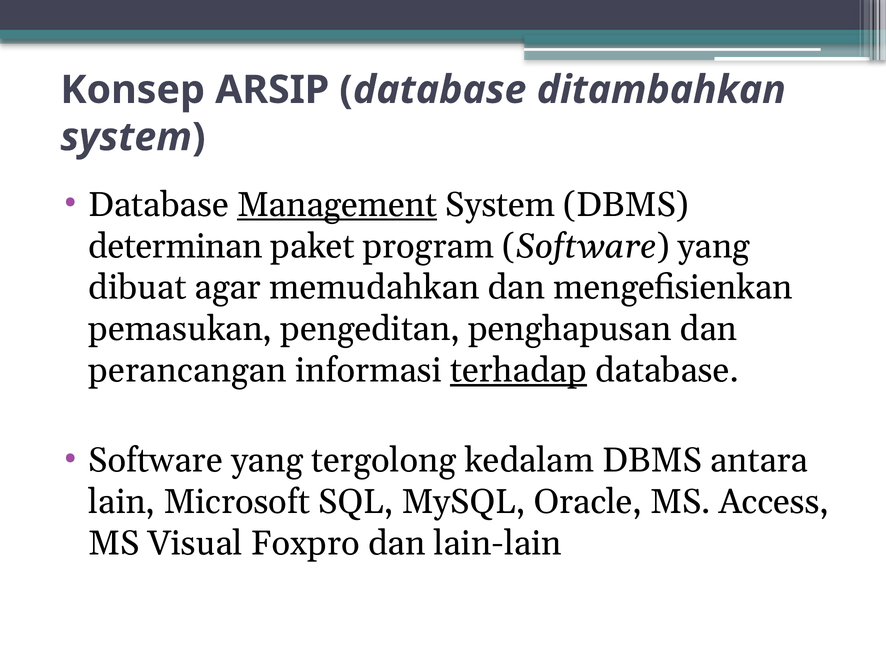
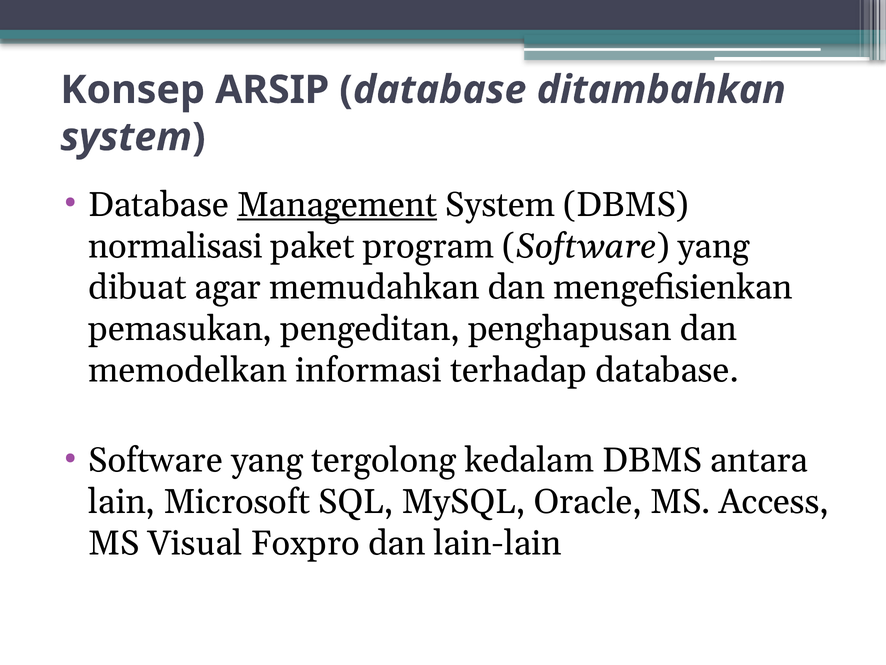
determinan: determinan -> normalisasi
perancangan: perancangan -> memodelkan
terhadap underline: present -> none
